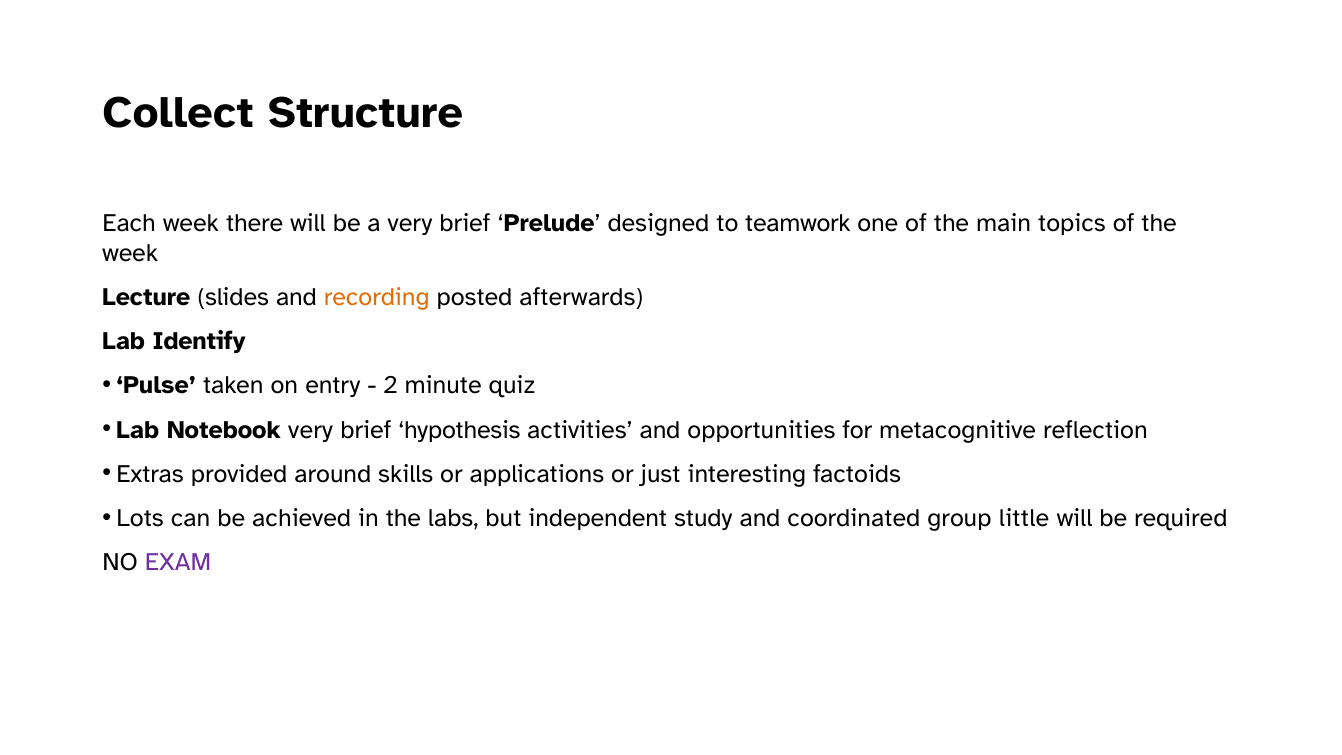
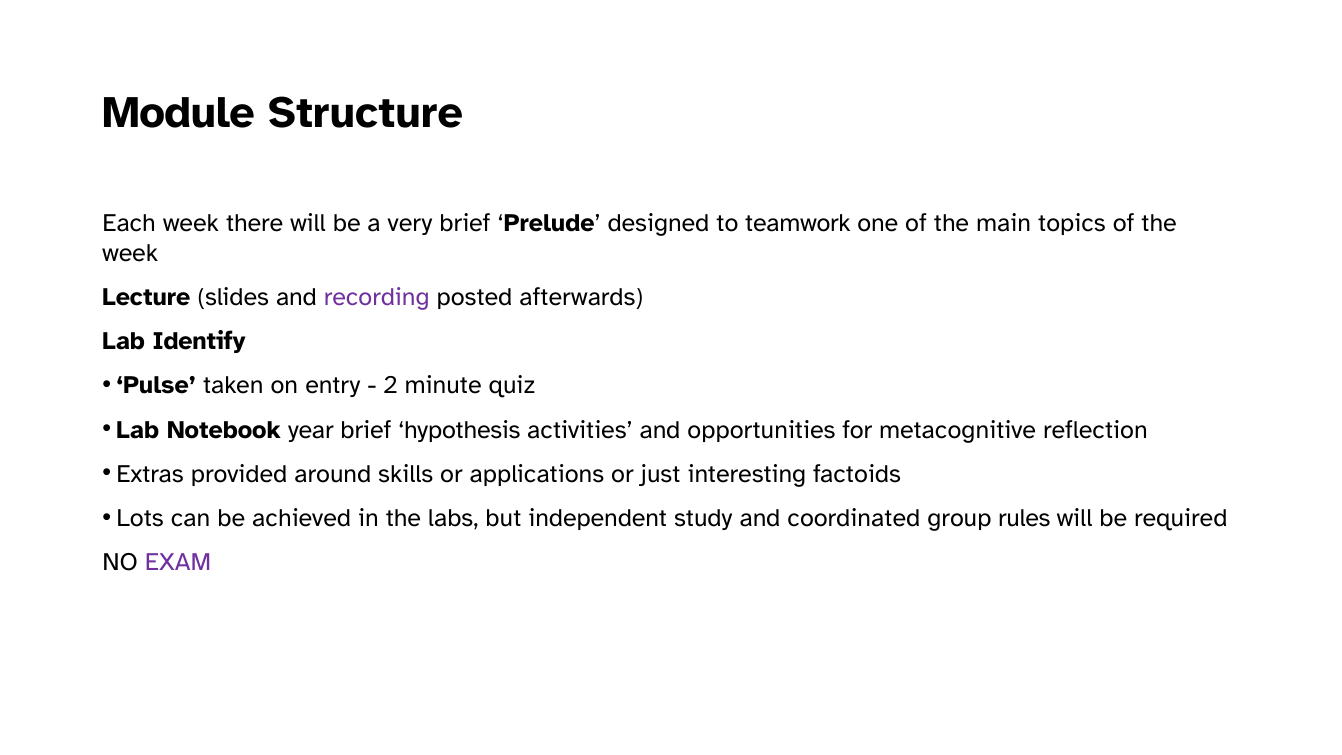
Collect: Collect -> Module
recording colour: orange -> purple
Notebook very: very -> year
little: little -> rules
